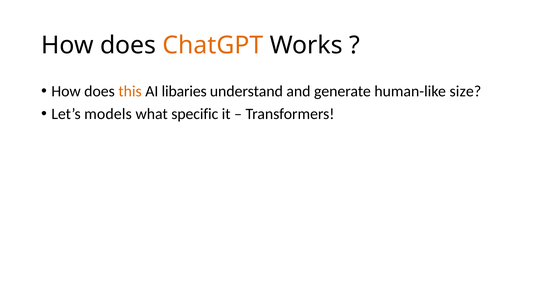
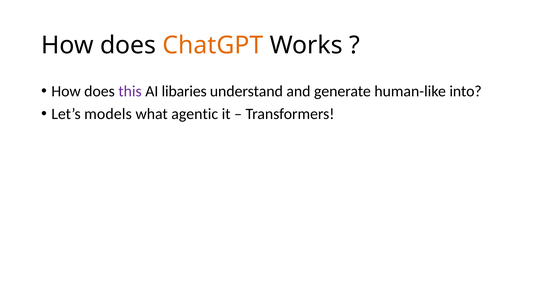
this colour: orange -> purple
size: size -> into
specific: specific -> agentic
